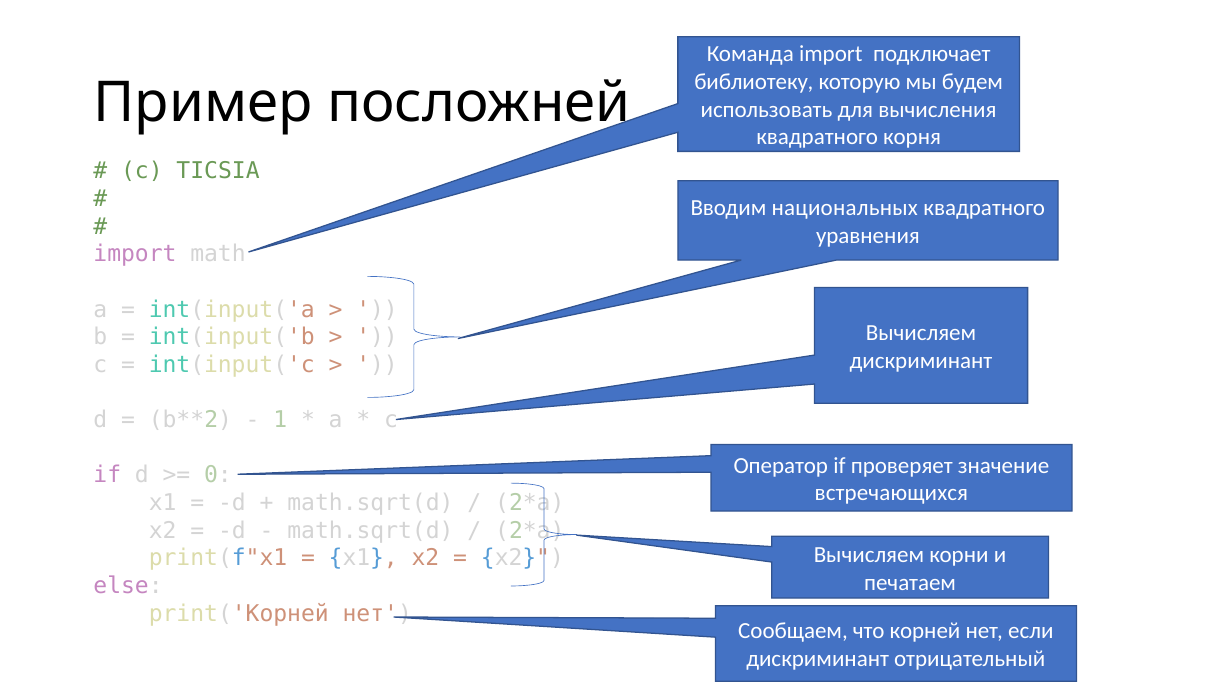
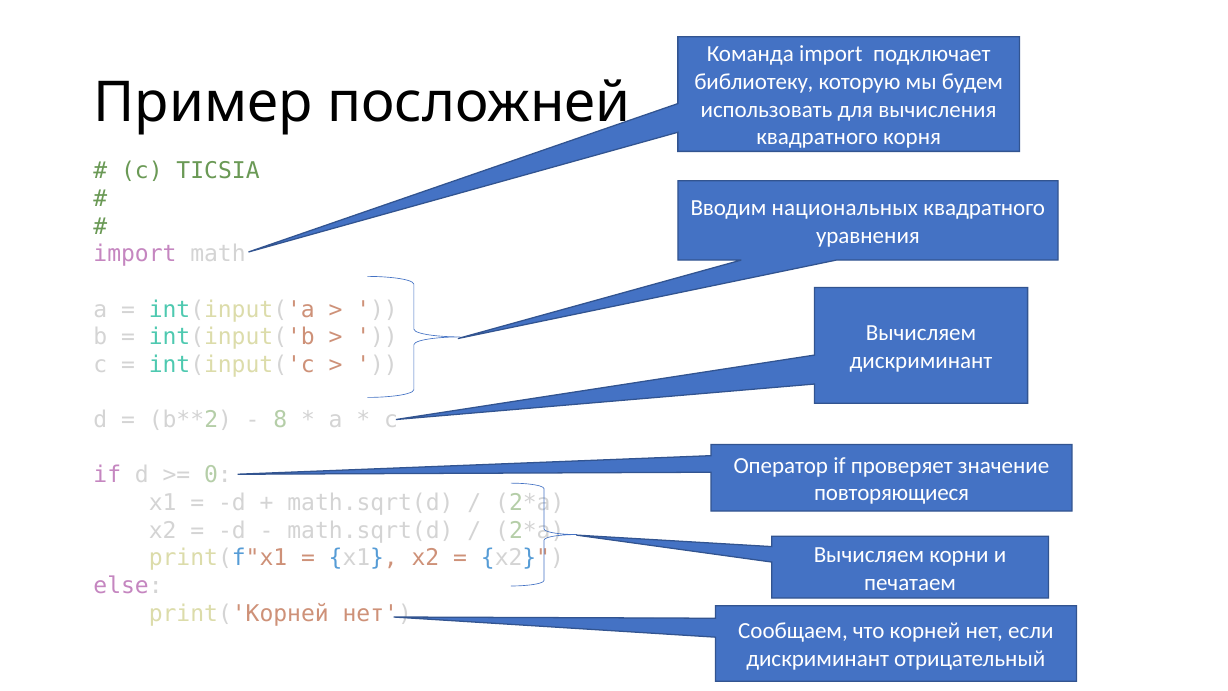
1: 1 -> 8
встречающихся: встречающихся -> повторяющиеся
